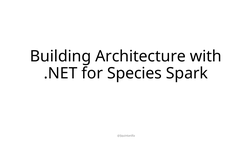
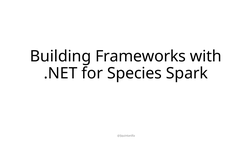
Architecture: Architecture -> Frameworks
